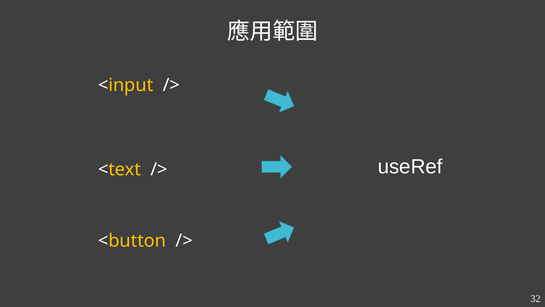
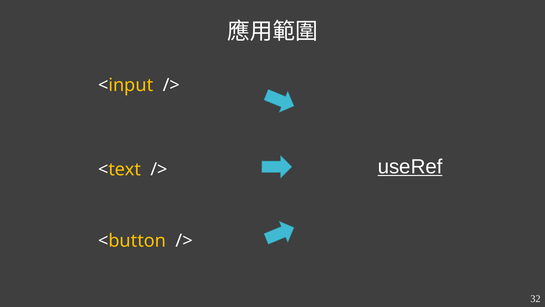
useRef underline: none -> present
